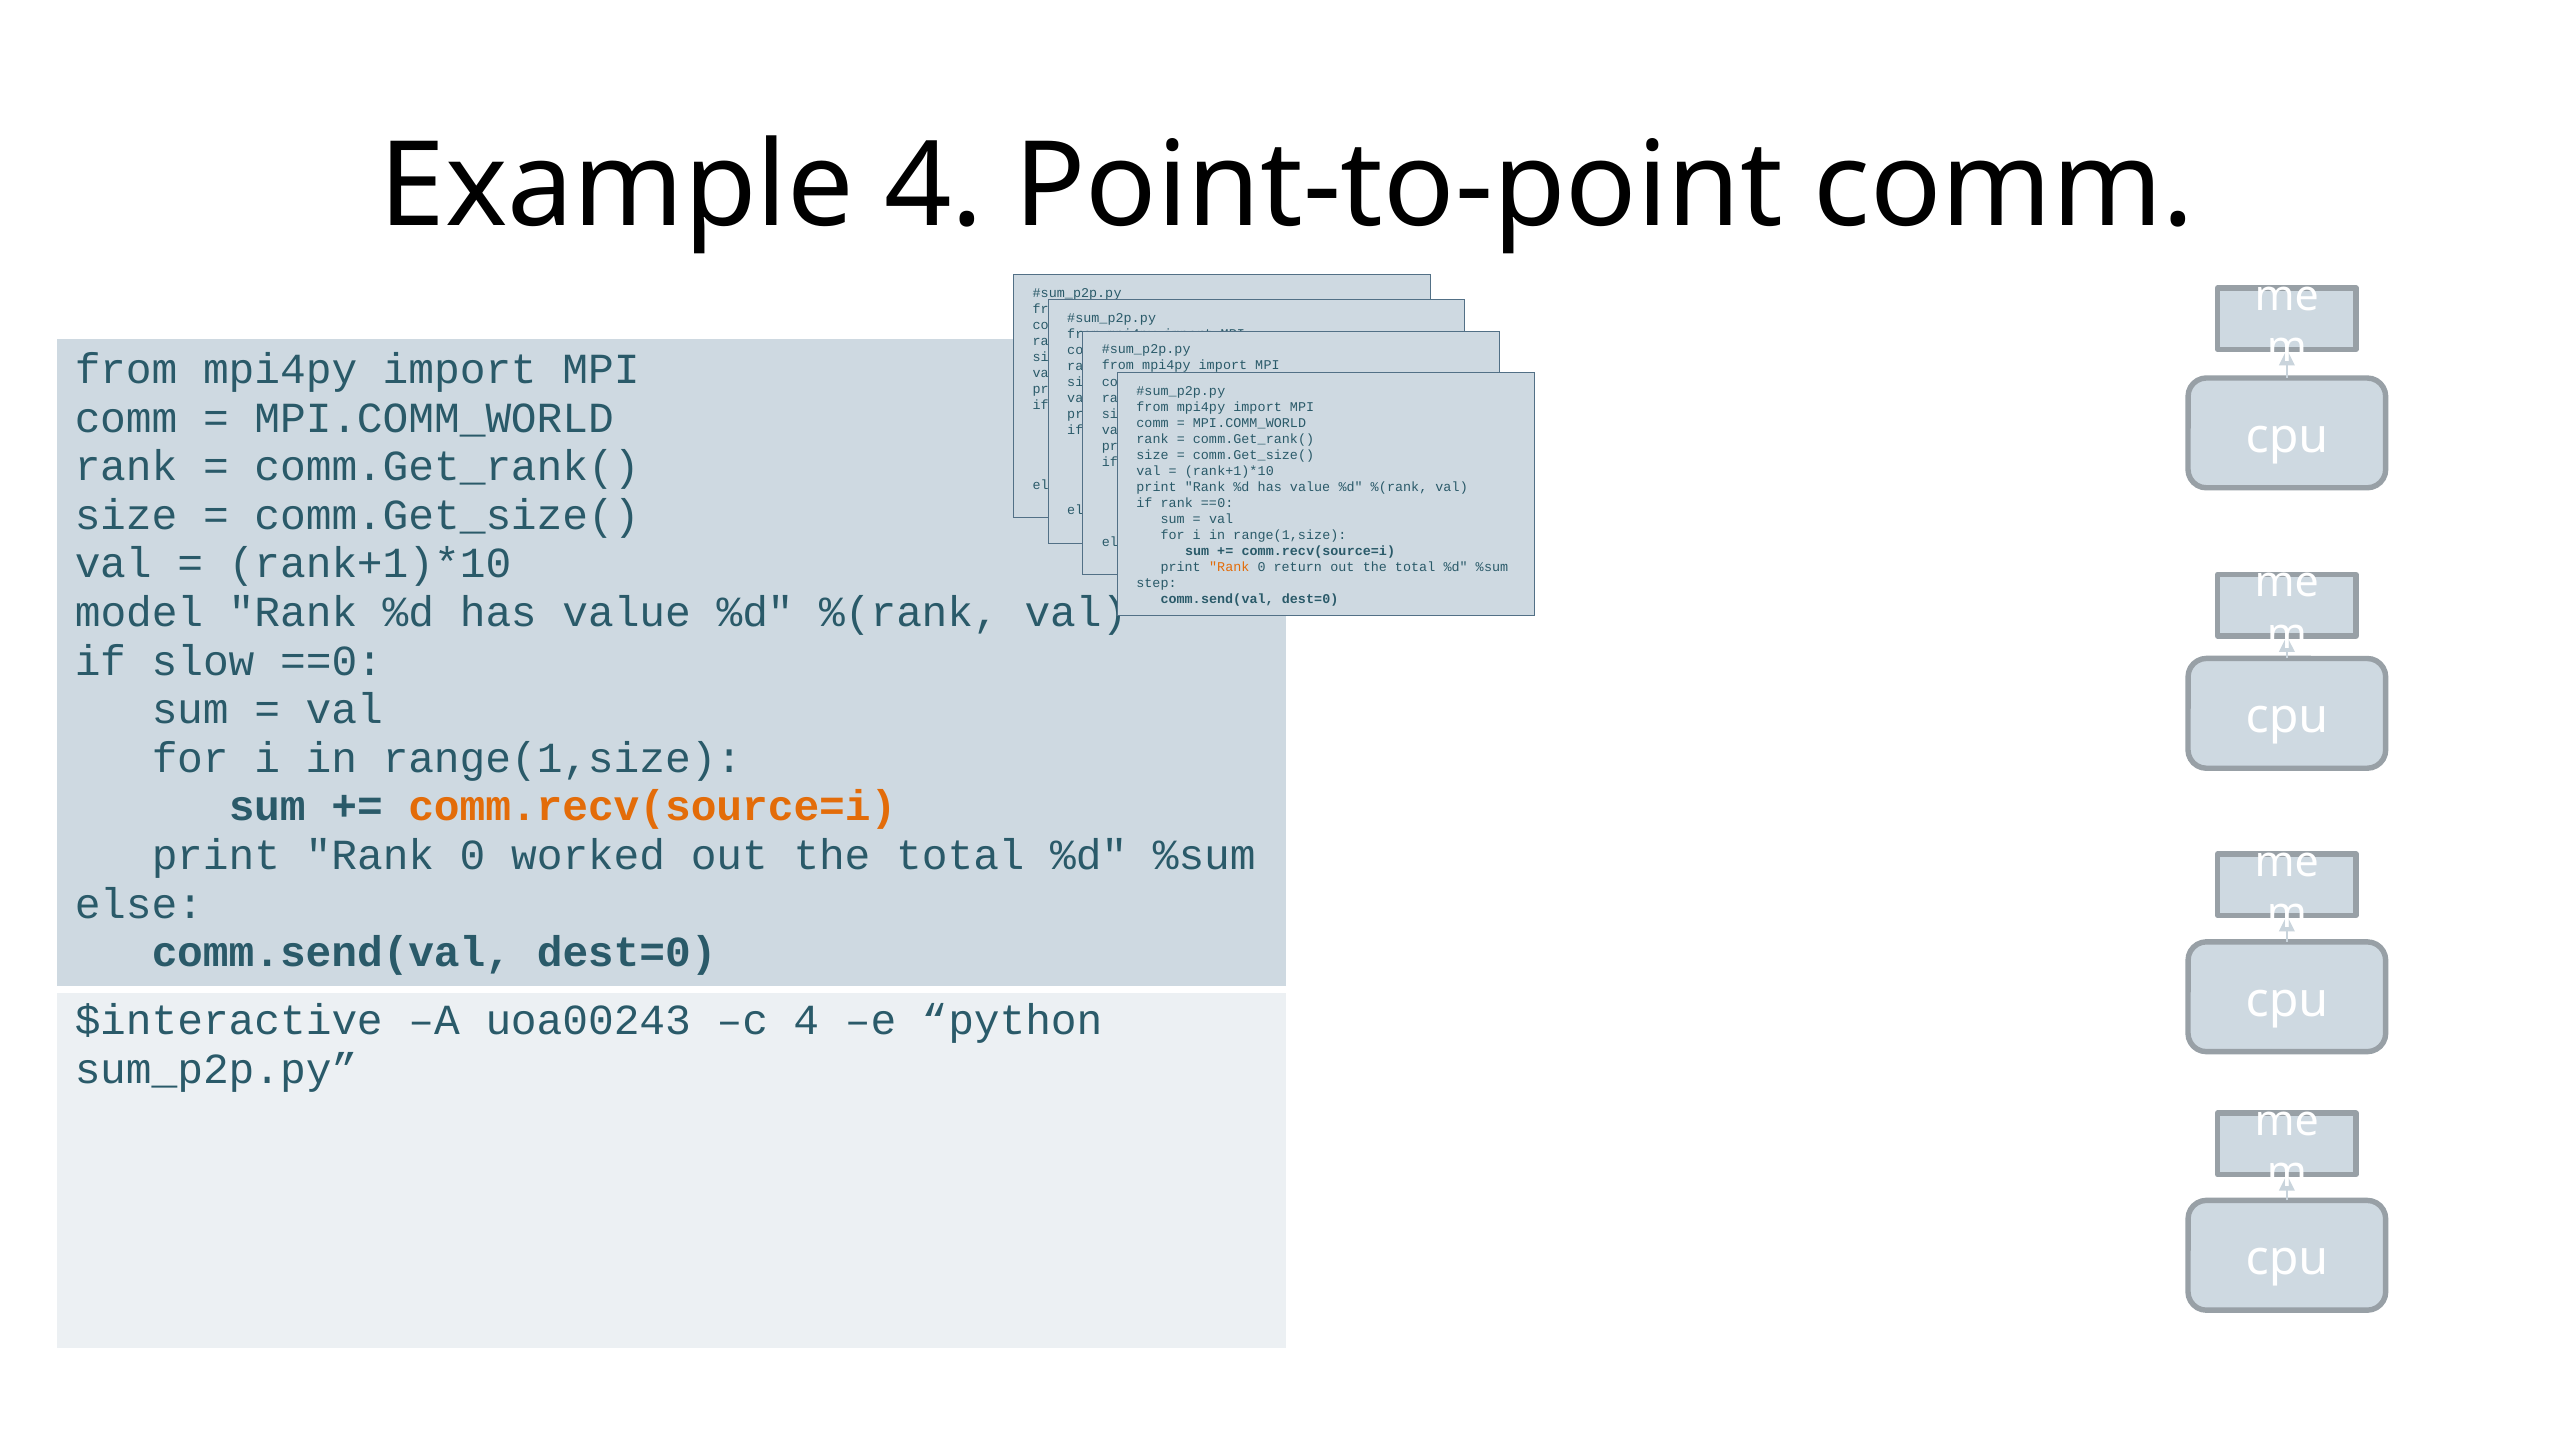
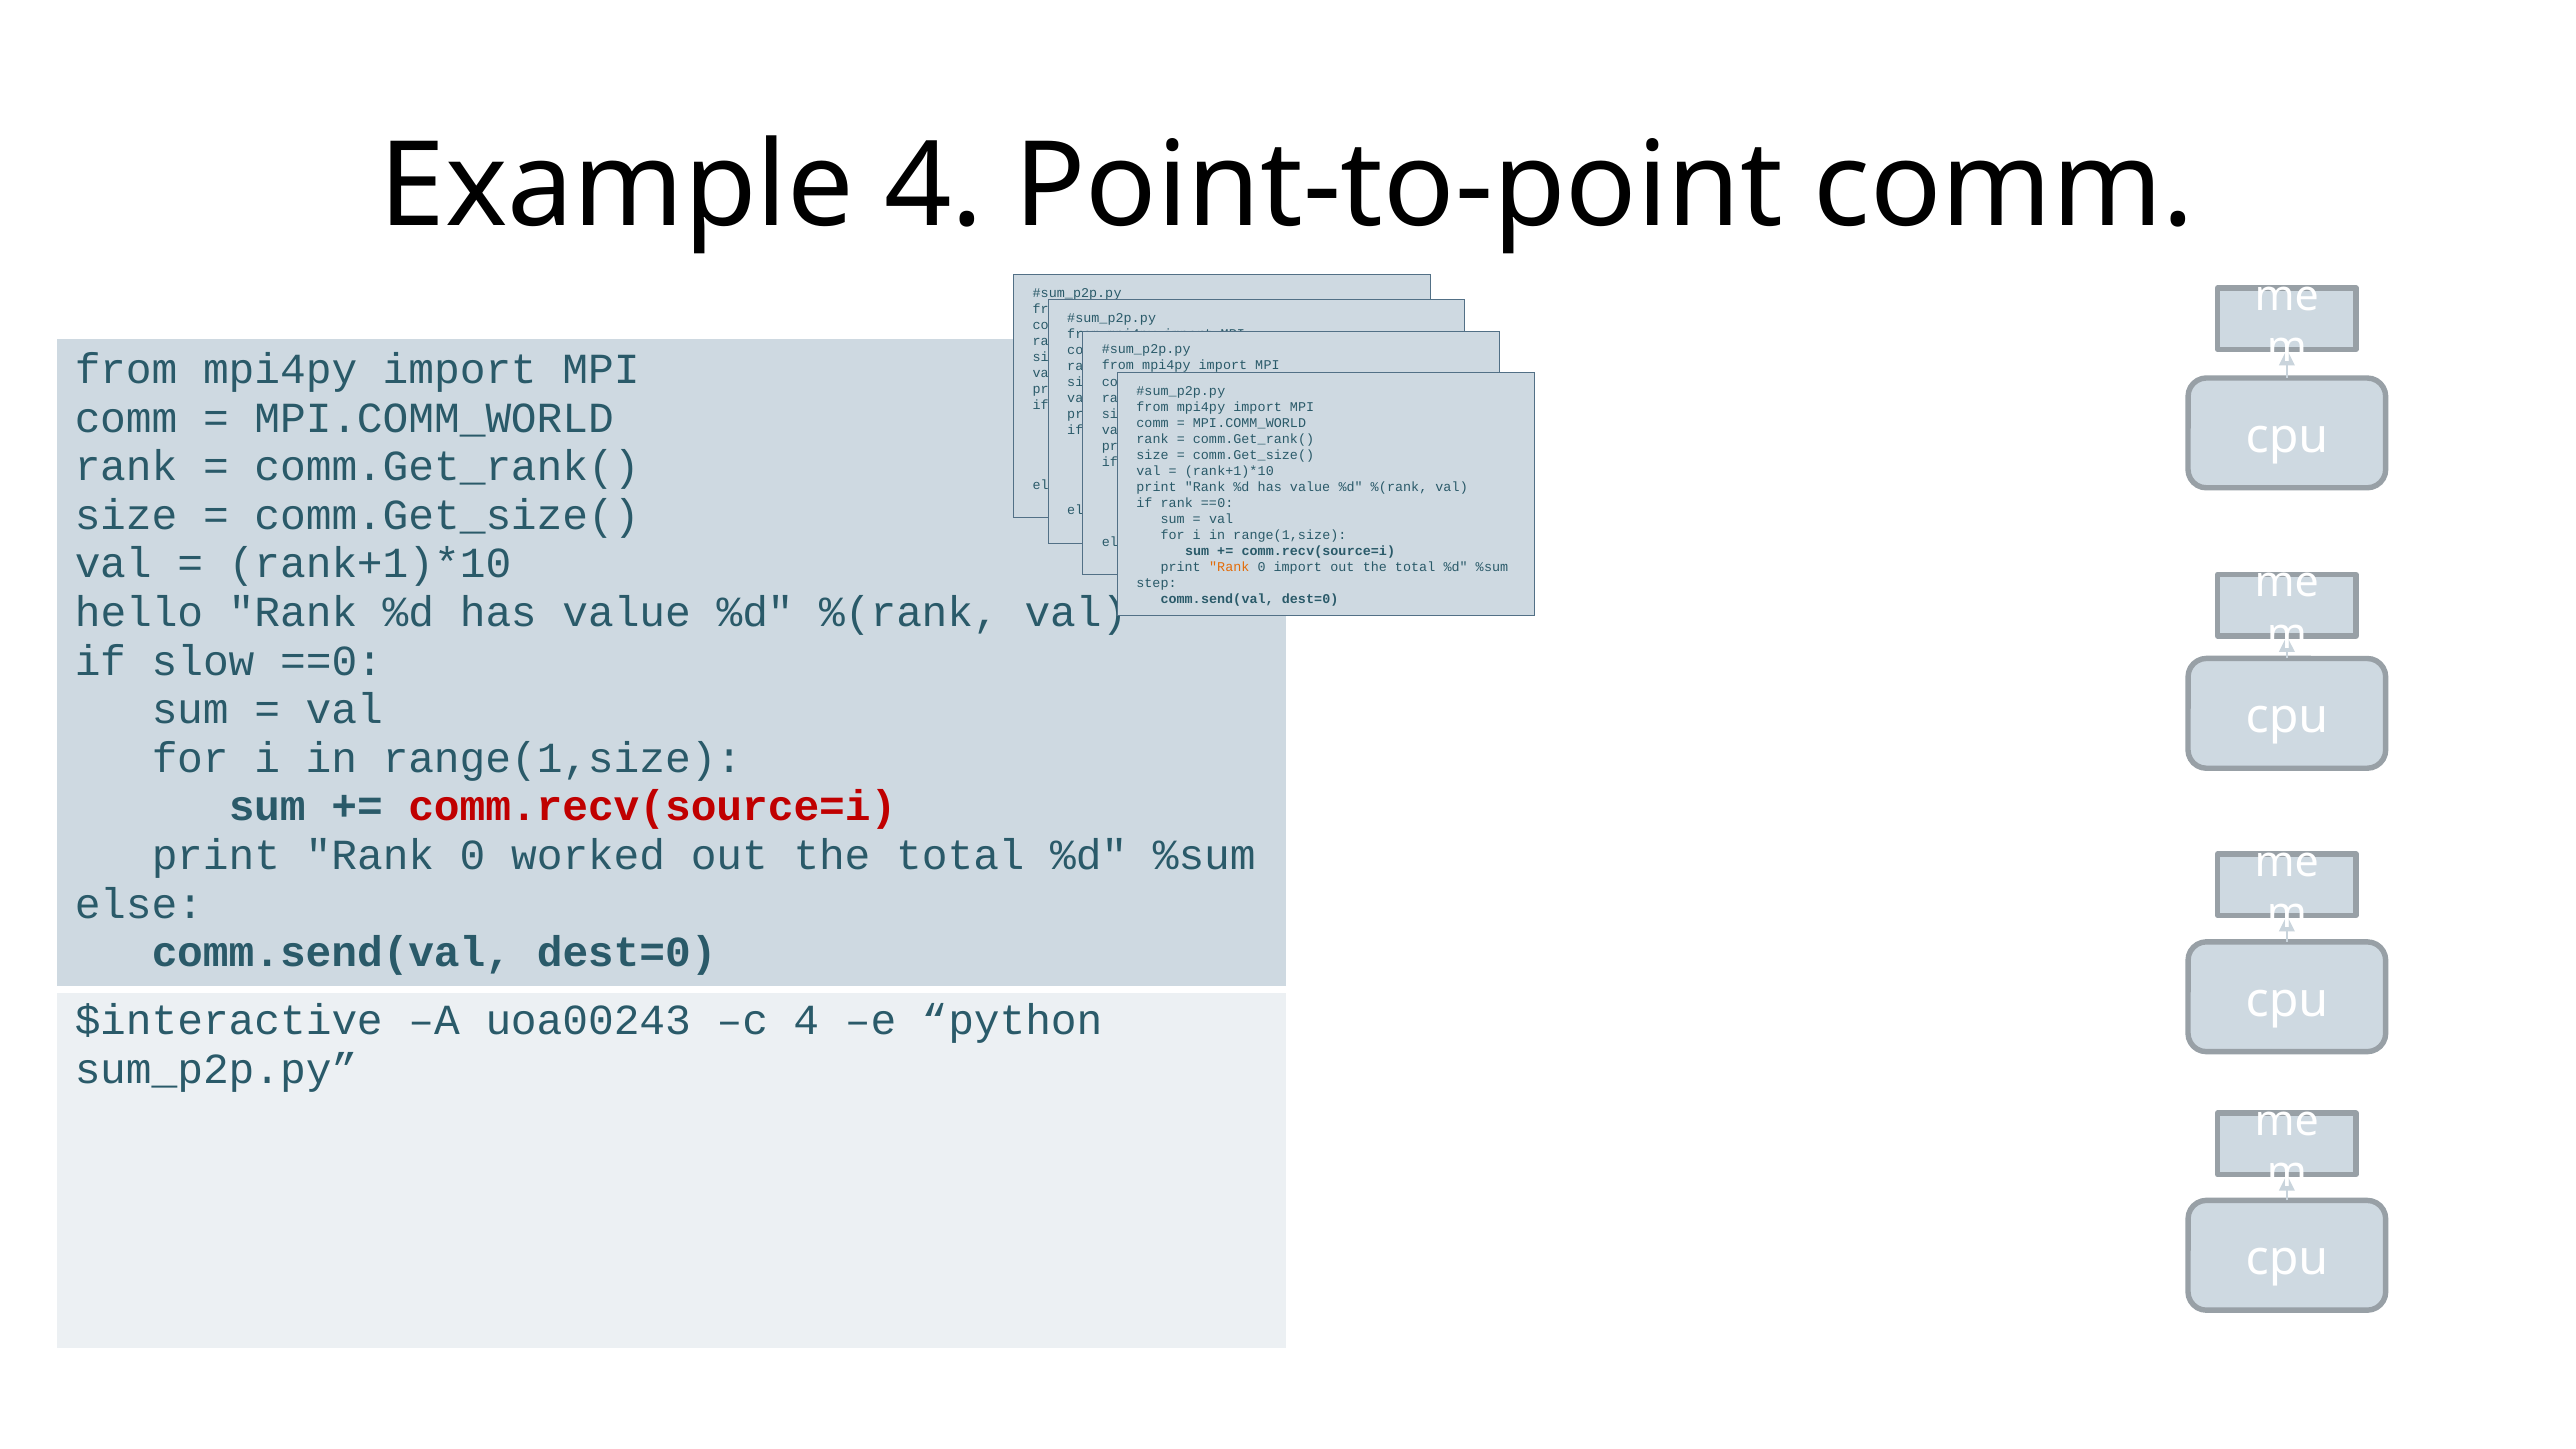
0 return: return -> import
model: model -> hello
comm.recv(source=i at (652, 807) colour: orange -> red
